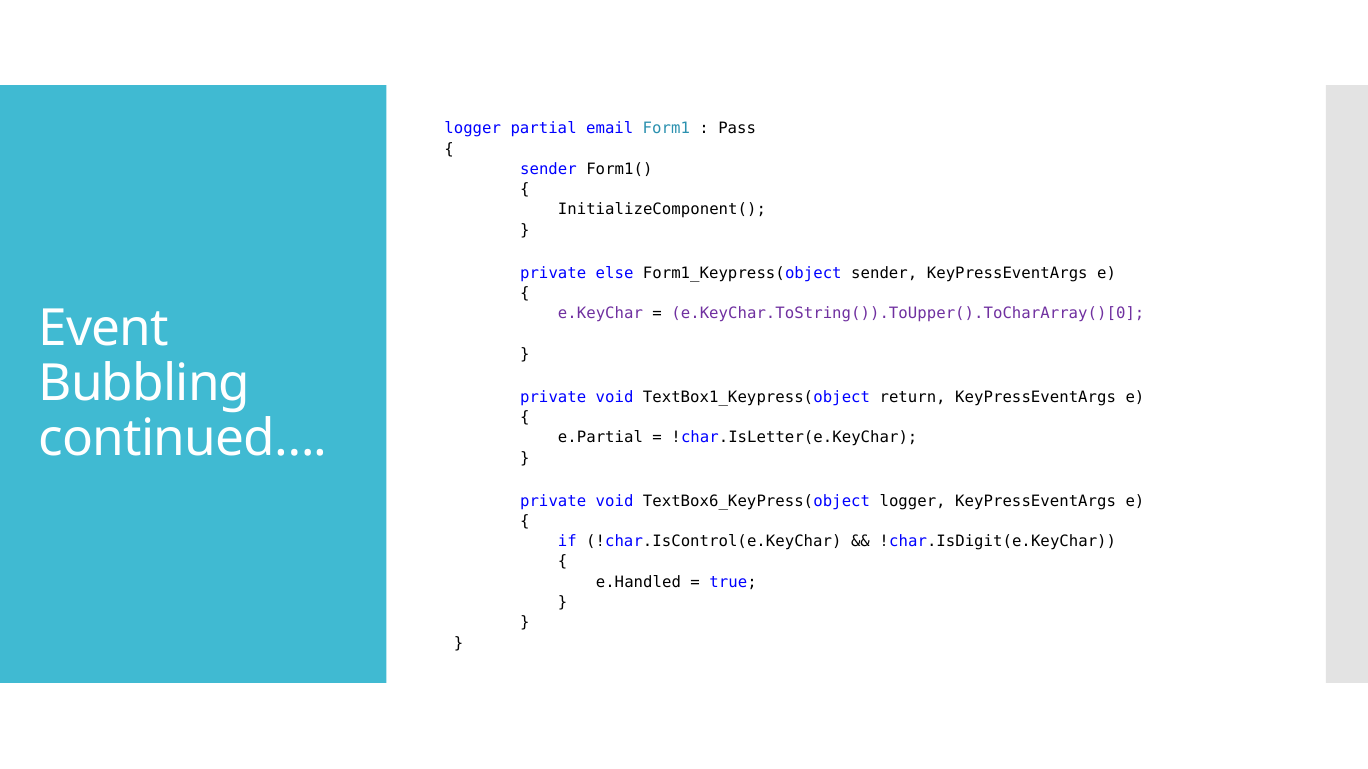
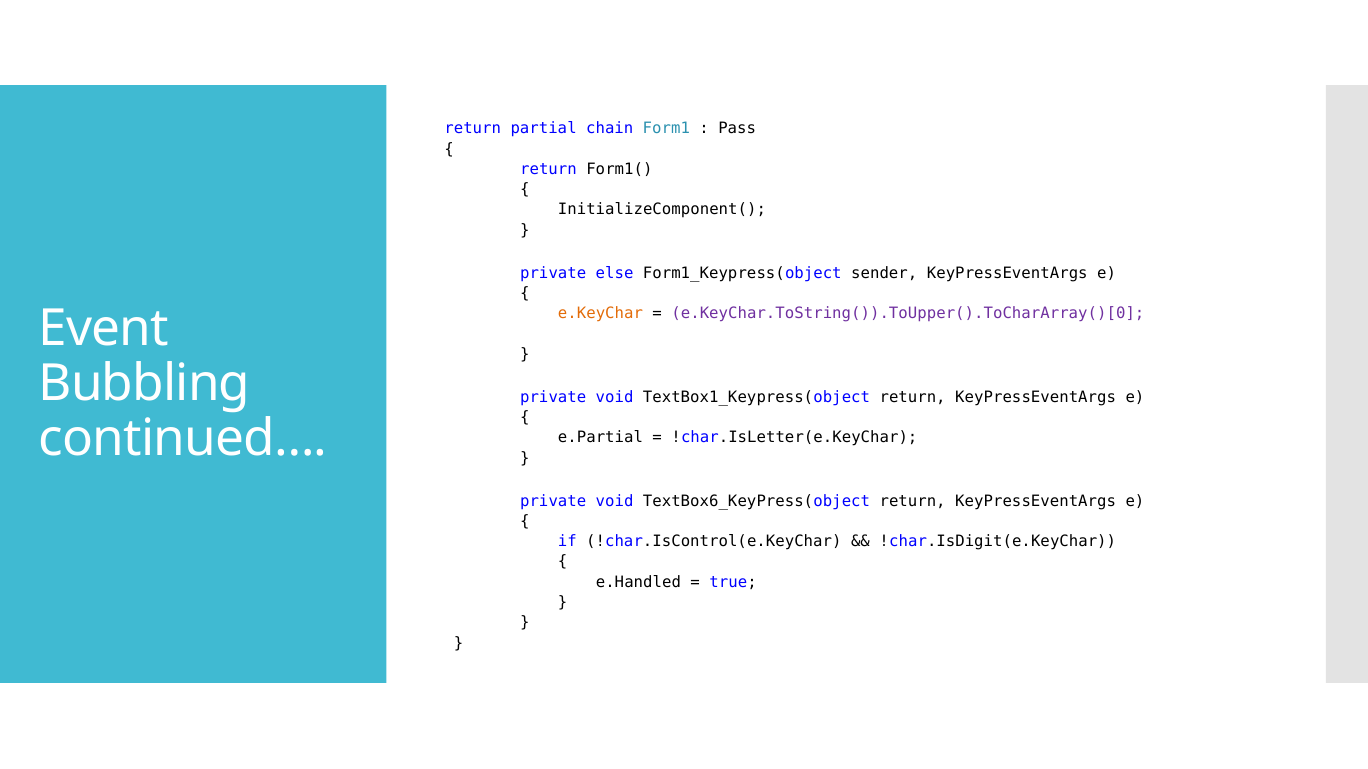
logger at (473, 129): logger -> return
email: email -> chain
sender at (548, 169): sender -> return
e.KeyChar colour: purple -> orange
TextBox6_KeyPress(object logger: logger -> return
